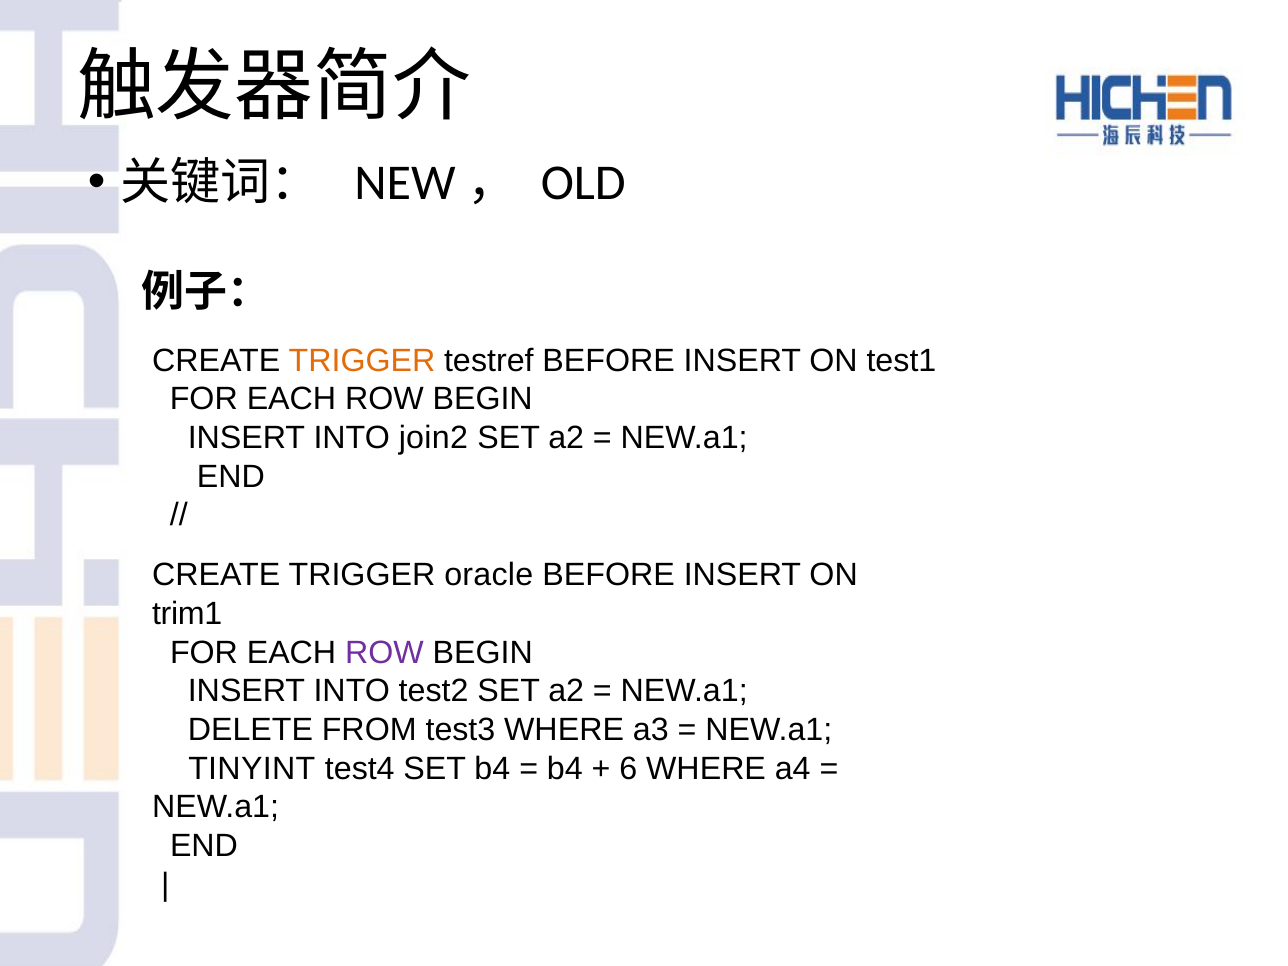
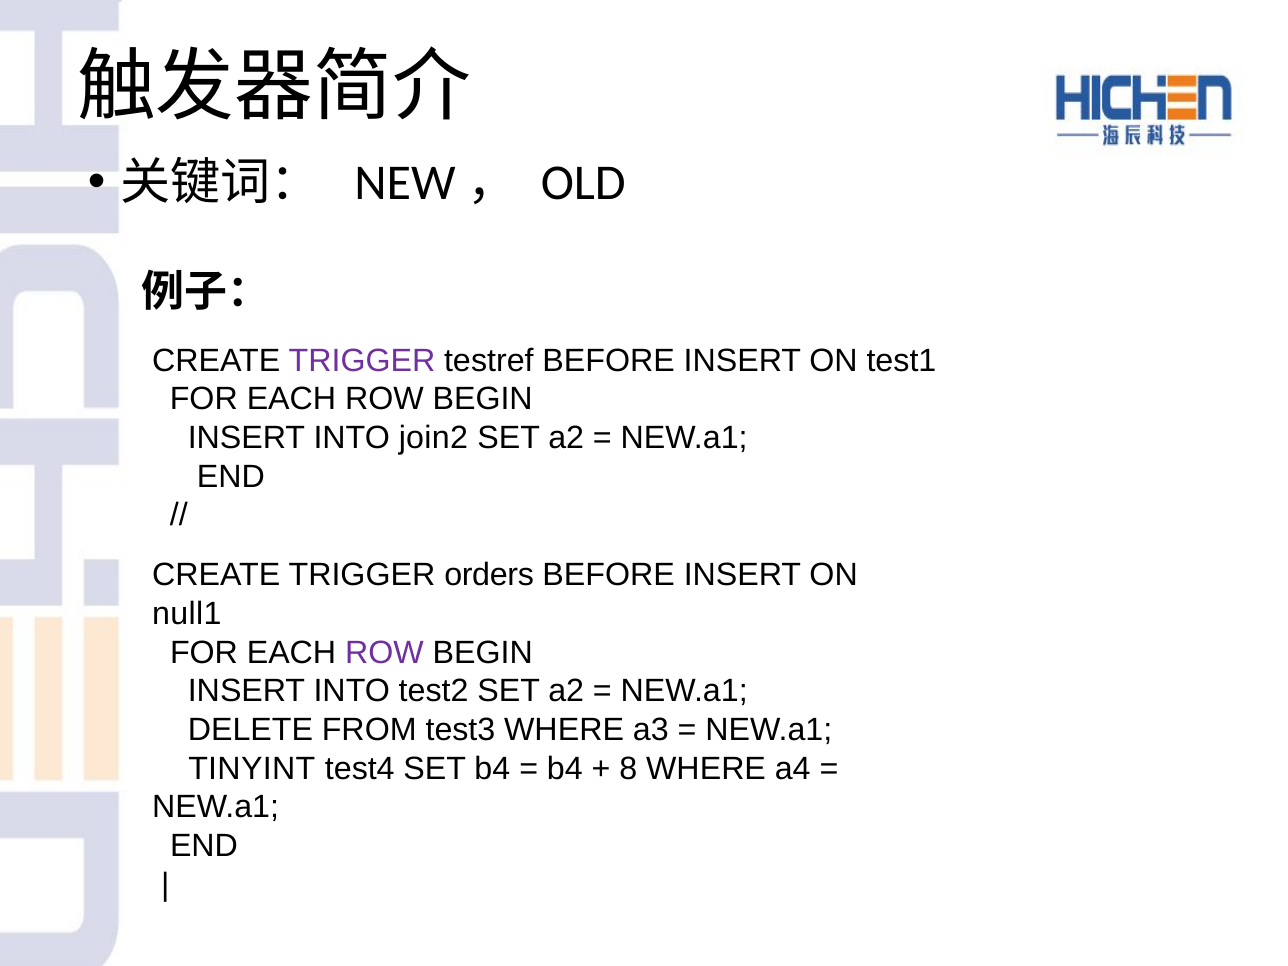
TRIGGER at (362, 361) colour: orange -> purple
oracle: oracle -> orders
trim1: trim1 -> null1
6: 6 -> 8
